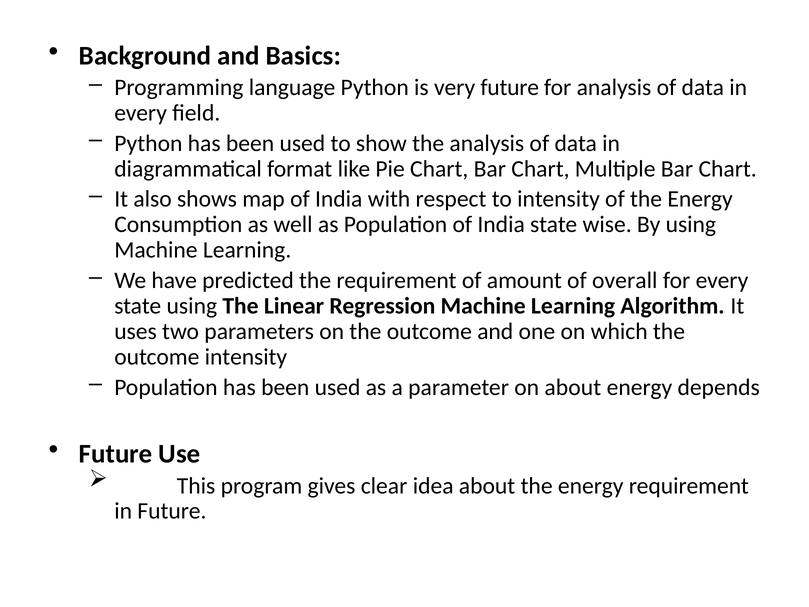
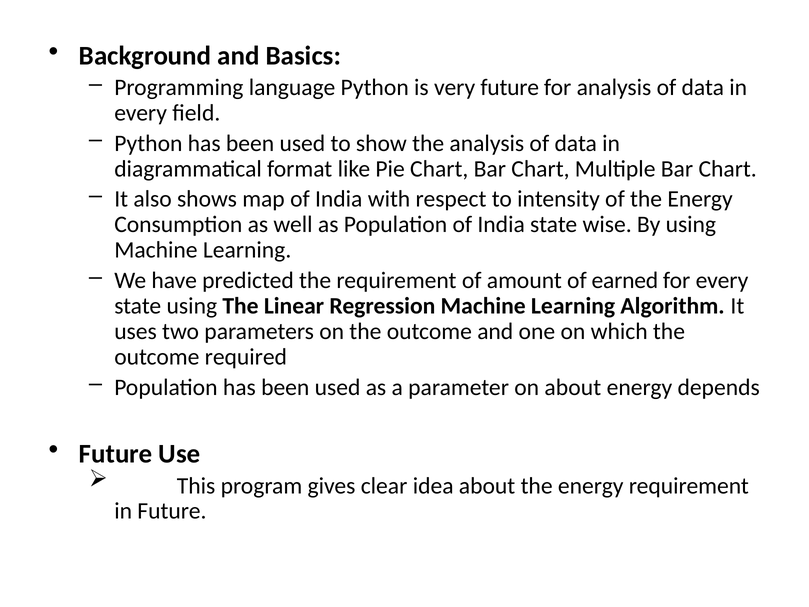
overall: overall -> earned
outcome intensity: intensity -> required
